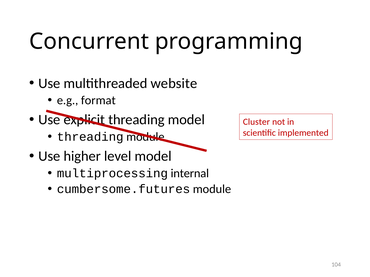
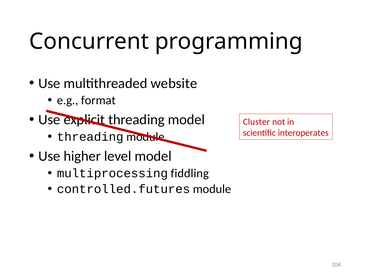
implemented: implemented -> interoperates
internal: internal -> fiddling
cumbersome.futures: cumbersome.futures -> controlled.futures
